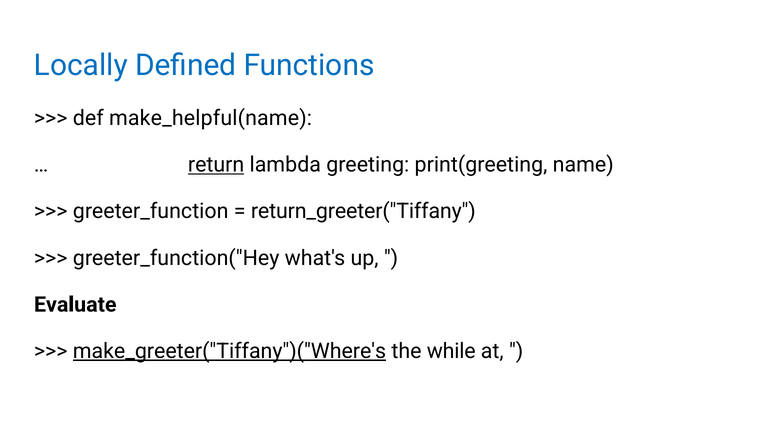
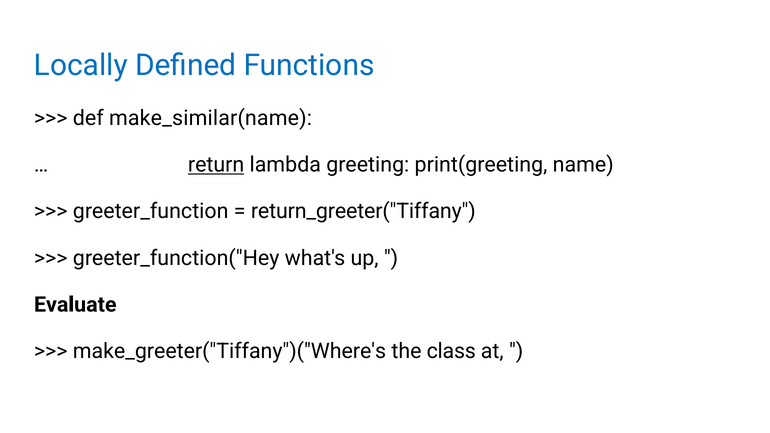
make_helpful(name: make_helpful(name -> make_similar(name
make_greeter("Tiffany")("Where's underline: present -> none
while: while -> class
